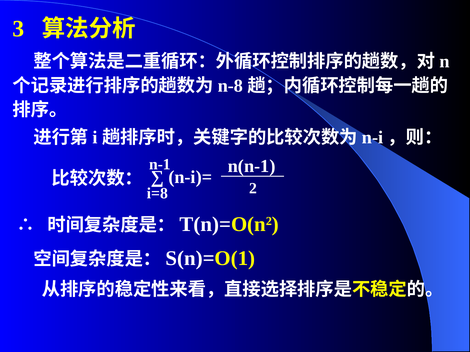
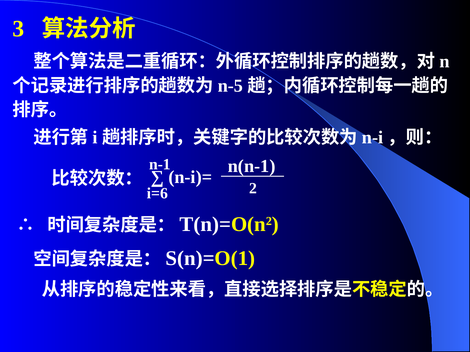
n-8: n-8 -> n-5
i=8: i=8 -> i=6
